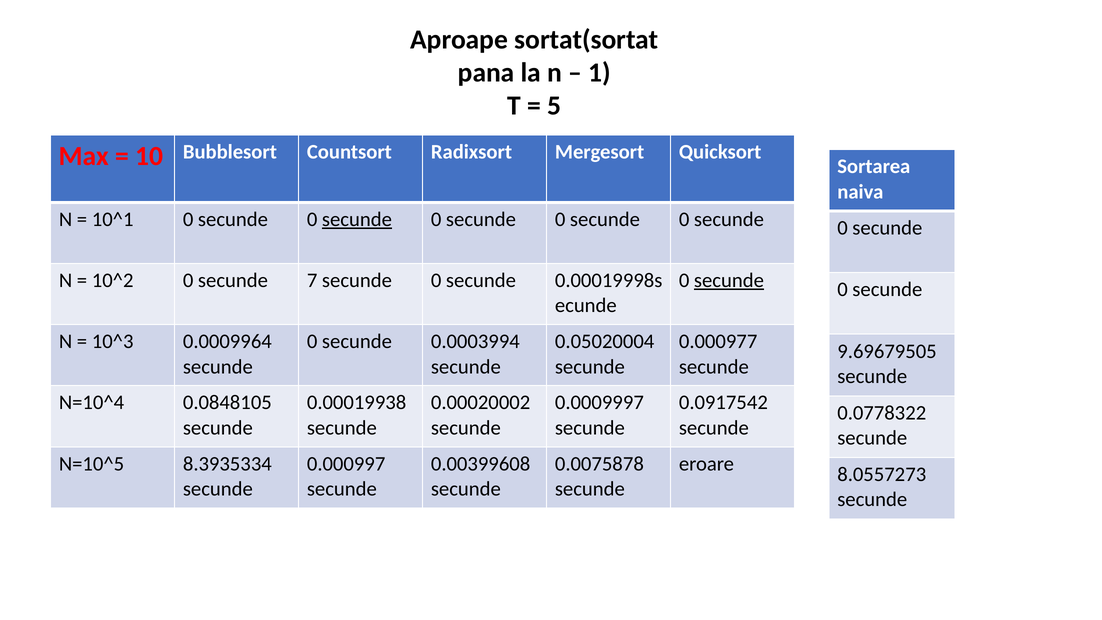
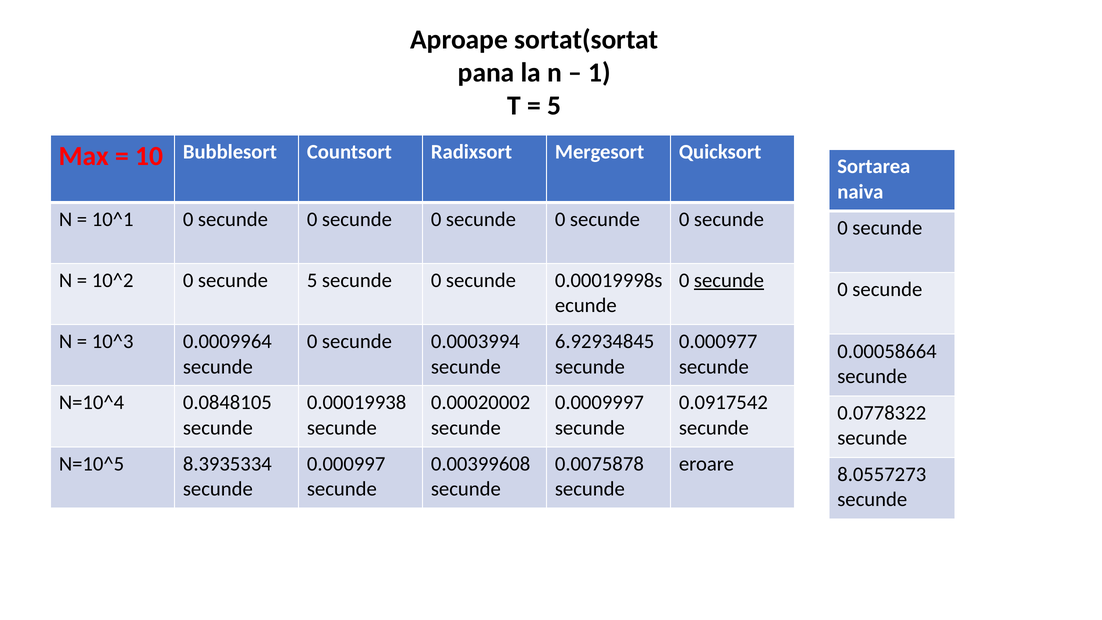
secunde at (357, 219) underline: present -> none
secunde 7: 7 -> 5
0.05020004: 0.05020004 -> 6.92934845
9.69679505: 9.69679505 -> 0.00058664
